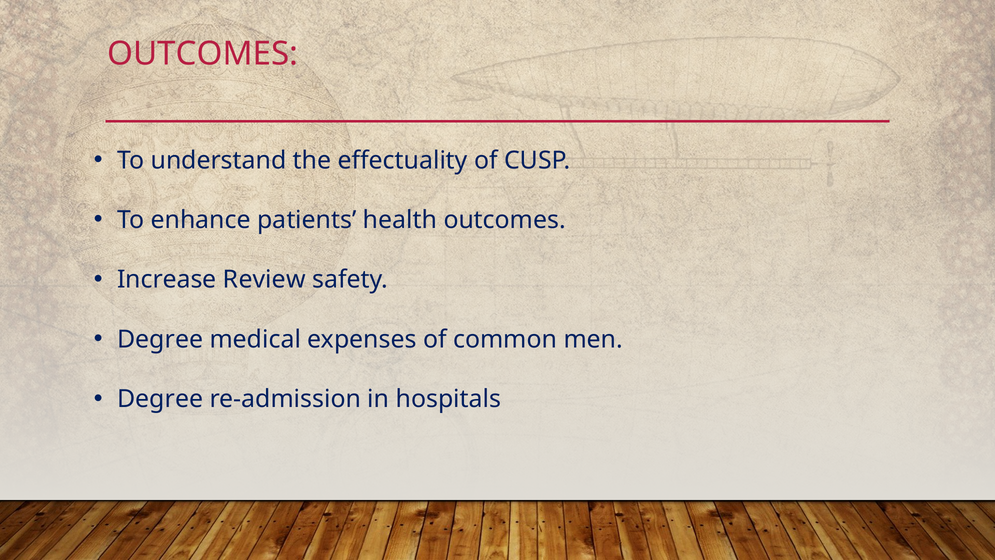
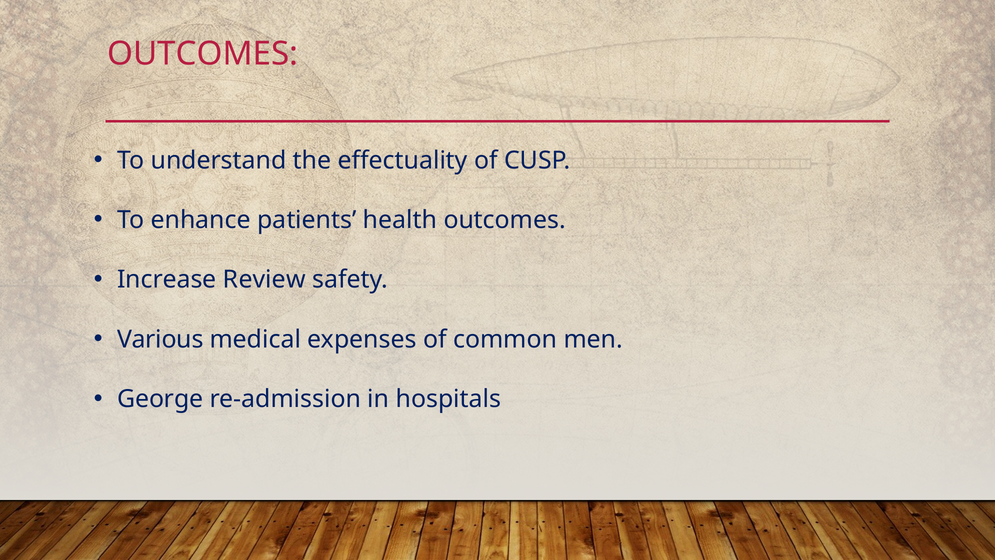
Degree at (160, 339): Degree -> Various
Degree at (160, 399): Degree -> George
